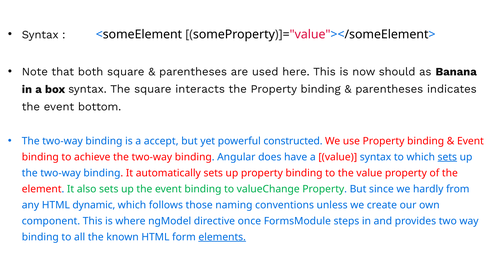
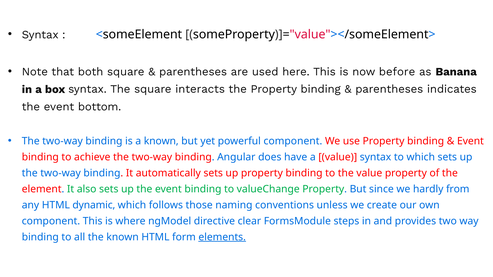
should: should -> before
a accept: accept -> known
powerful constructed: constructed -> component
sets at (447, 157) underline: present -> none
once: once -> clear
